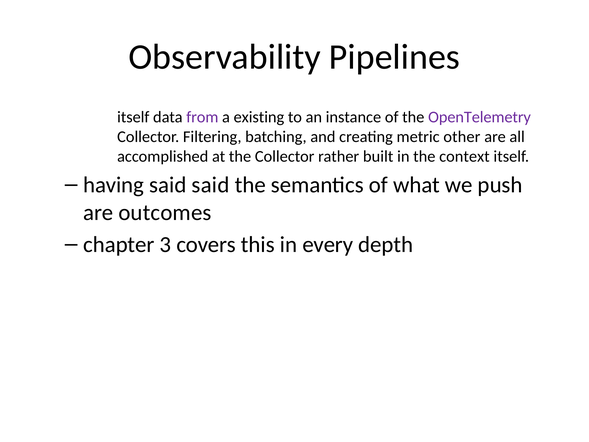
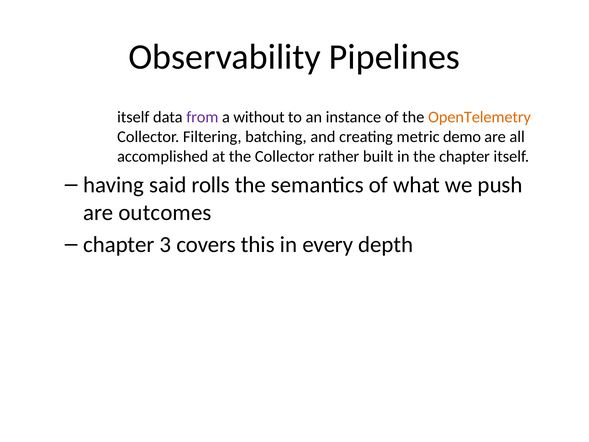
existing: existing -> without
OpenTelemetry colour: purple -> orange
other: other -> demo
the context: context -> chapter
said said: said -> rolls
